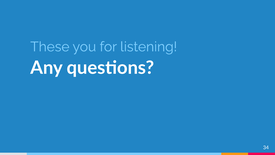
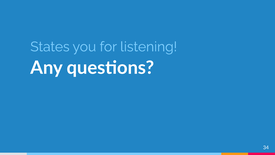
These: These -> States
